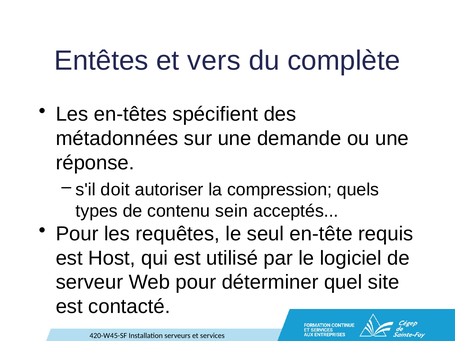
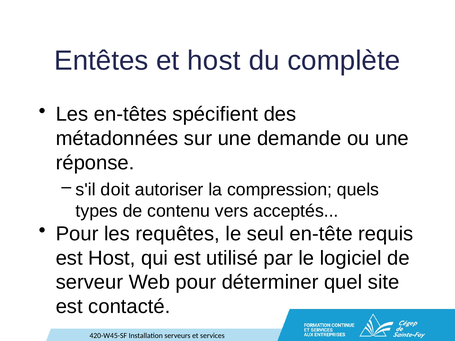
et vers: vers -> host
sein: sein -> vers
